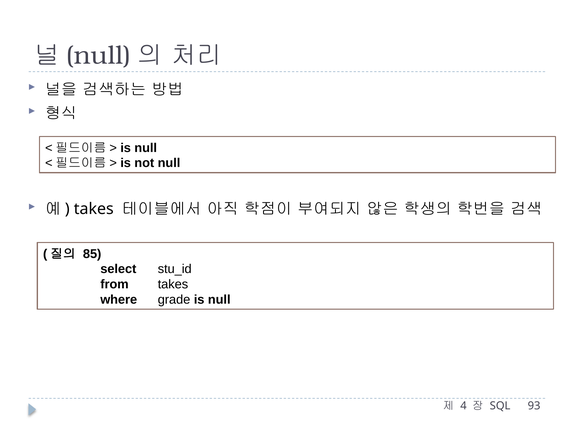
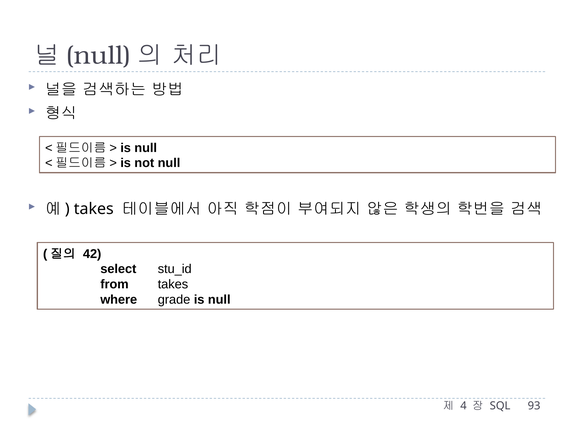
85: 85 -> 42
